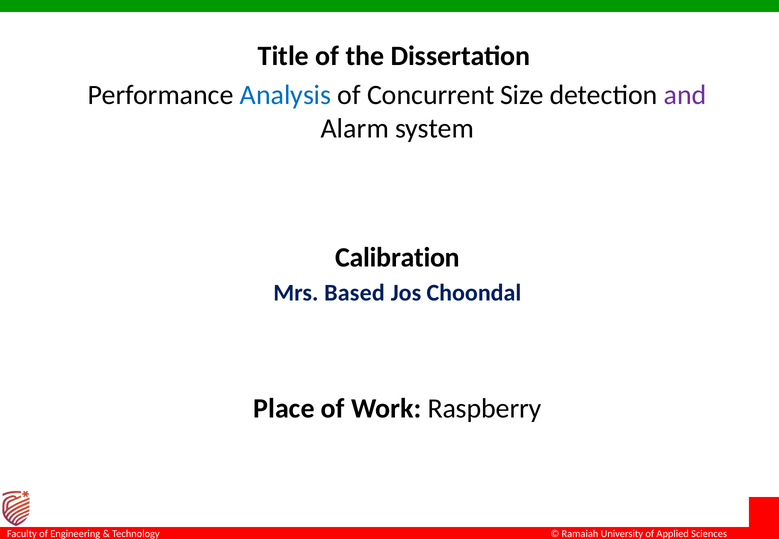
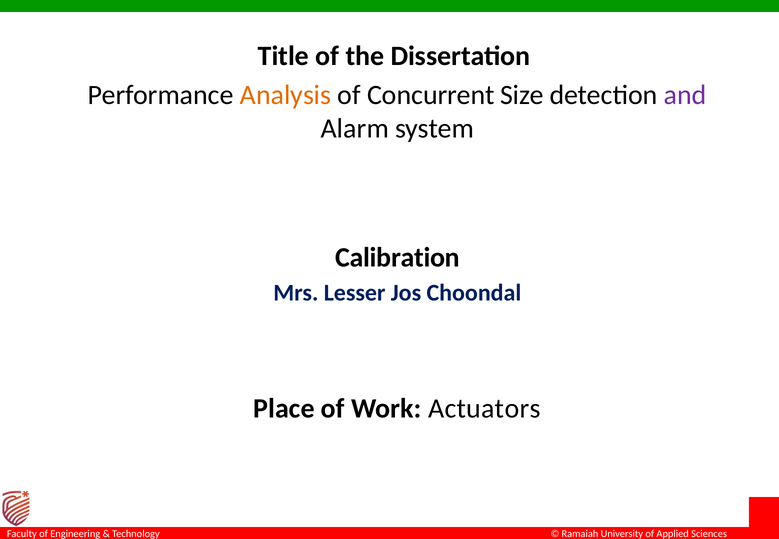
Analysis colour: blue -> orange
Based: Based -> Lesser
Raspberry: Raspberry -> Actuators
